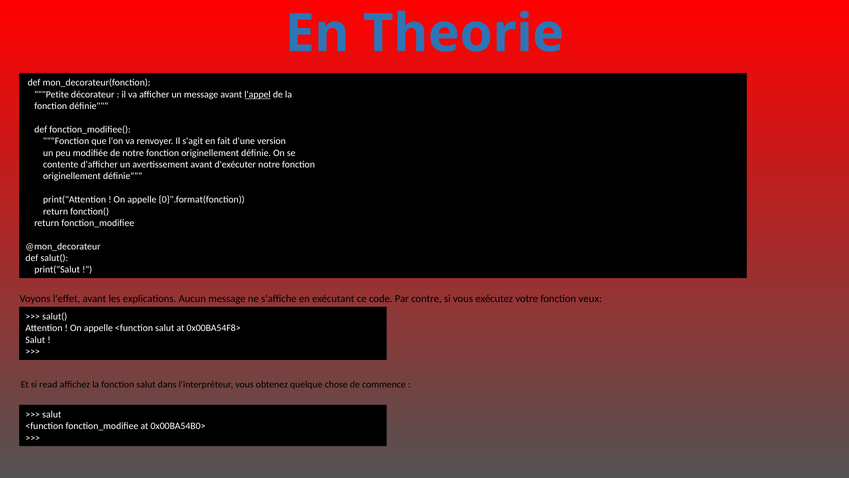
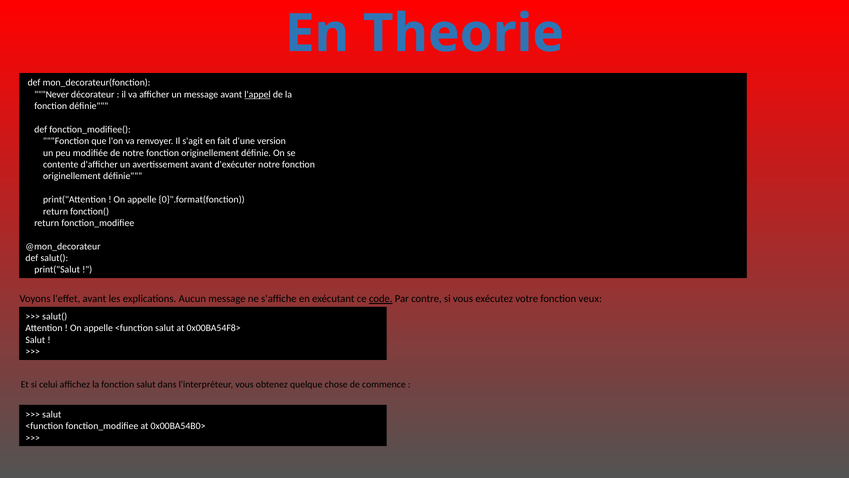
Petite: Petite -> Never
code underline: none -> present
read: read -> celui
